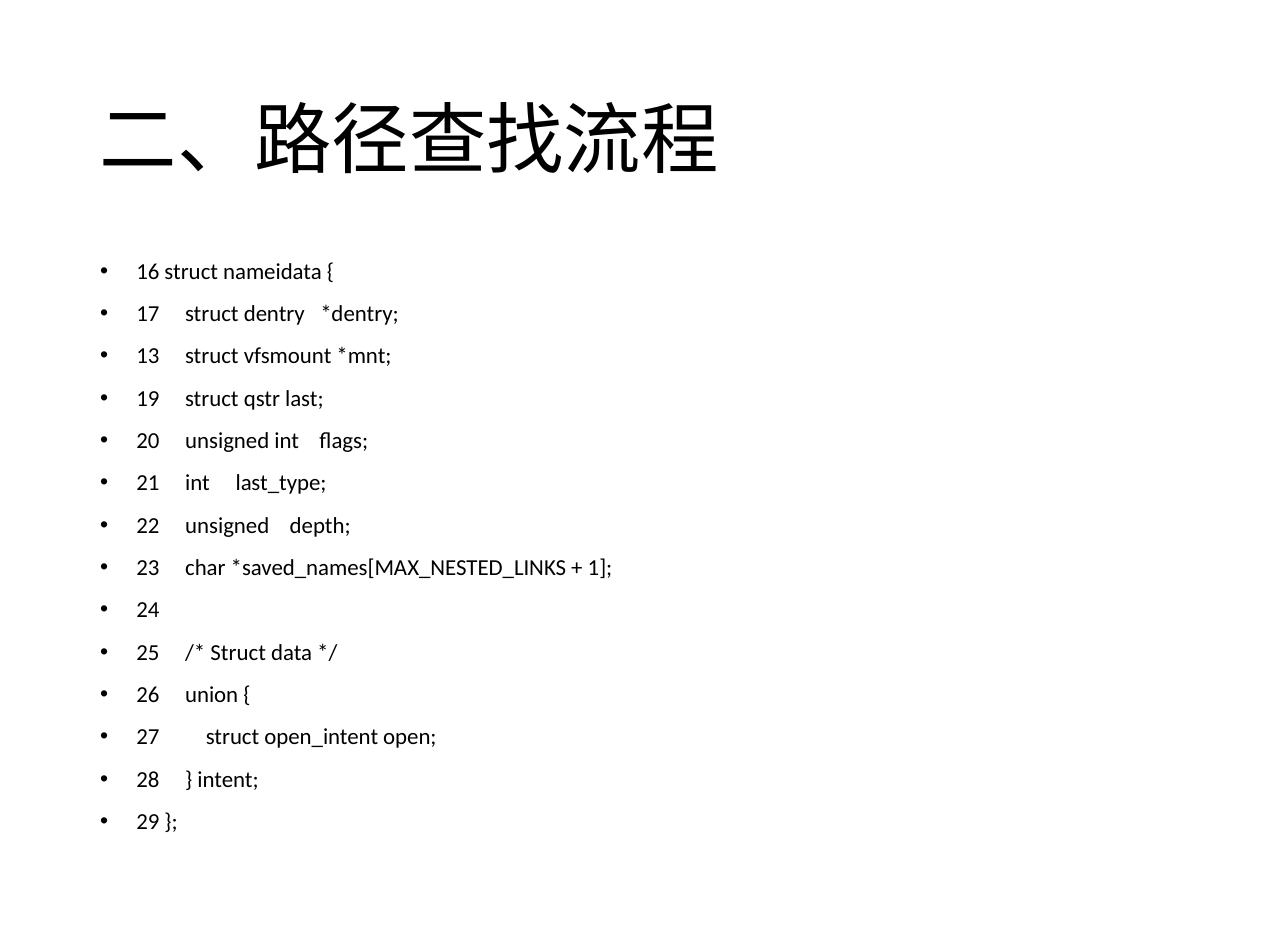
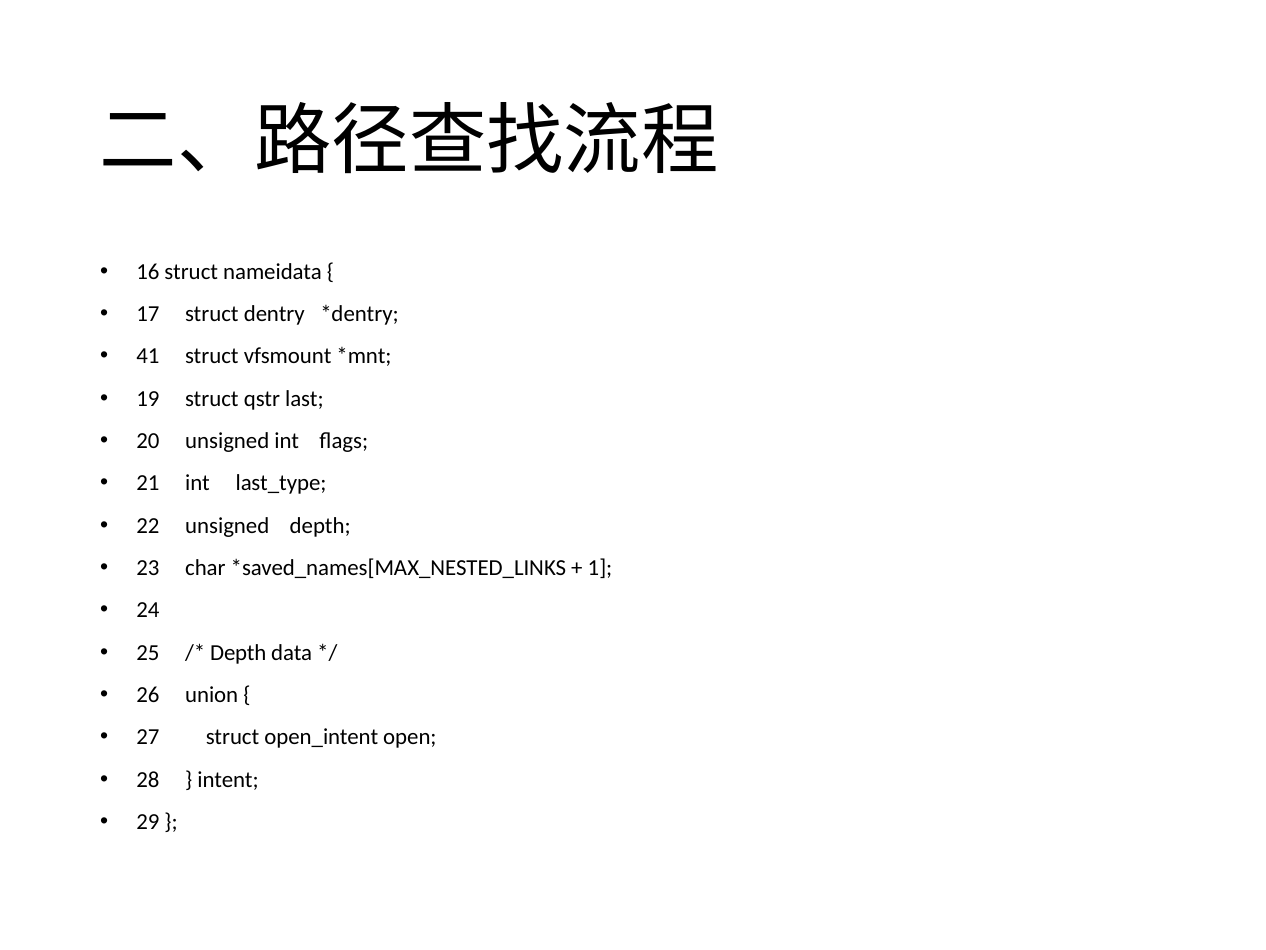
13: 13 -> 41
Struct at (238, 652): Struct -> Depth
